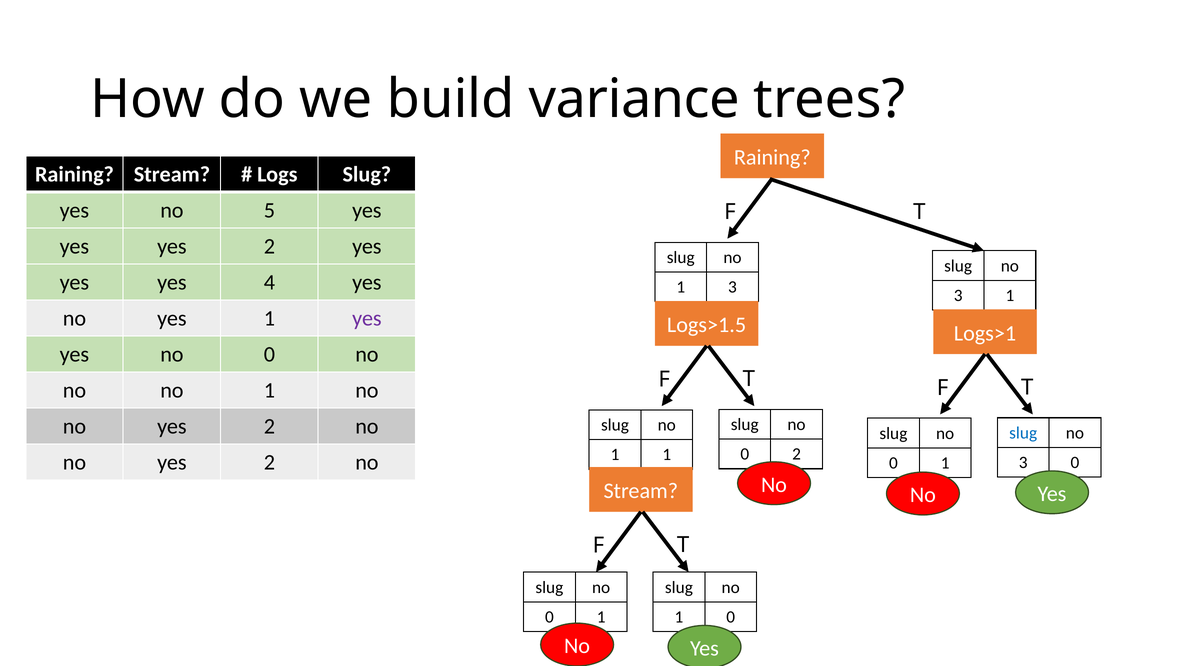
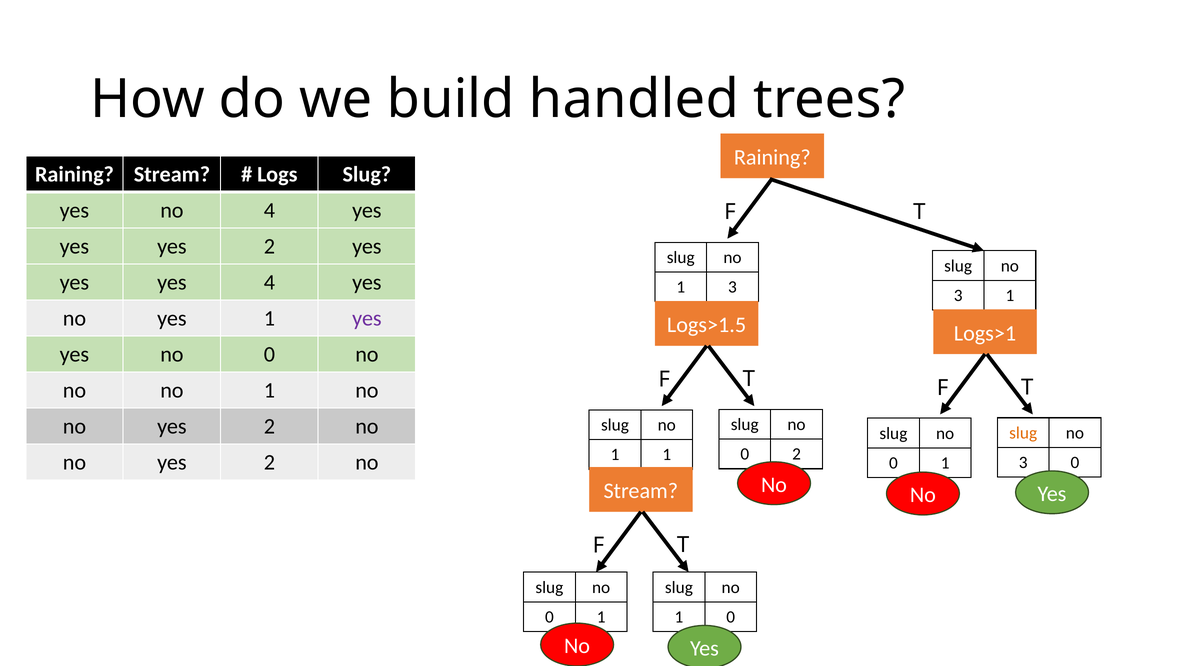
variance: variance -> handled
no 5: 5 -> 4
slug at (1023, 433) colour: blue -> orange
